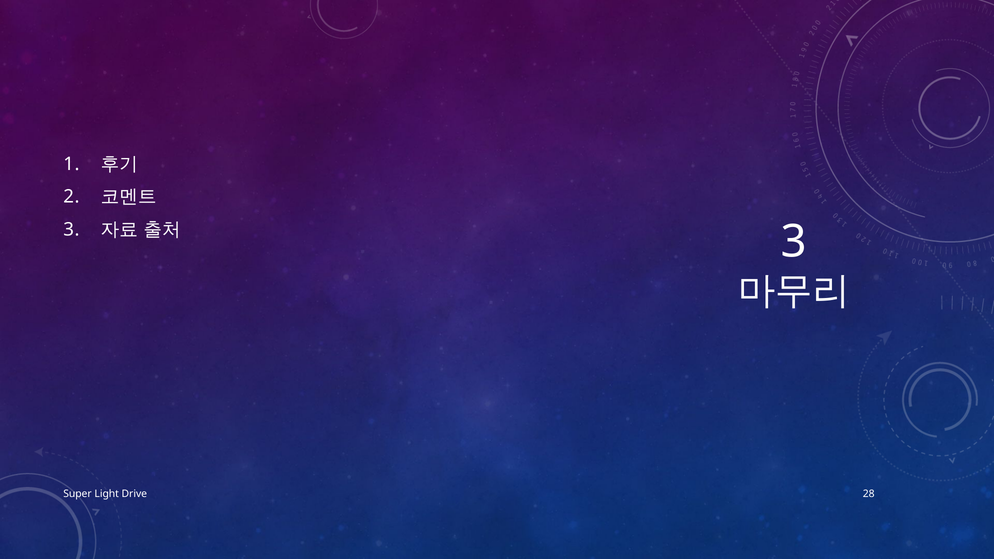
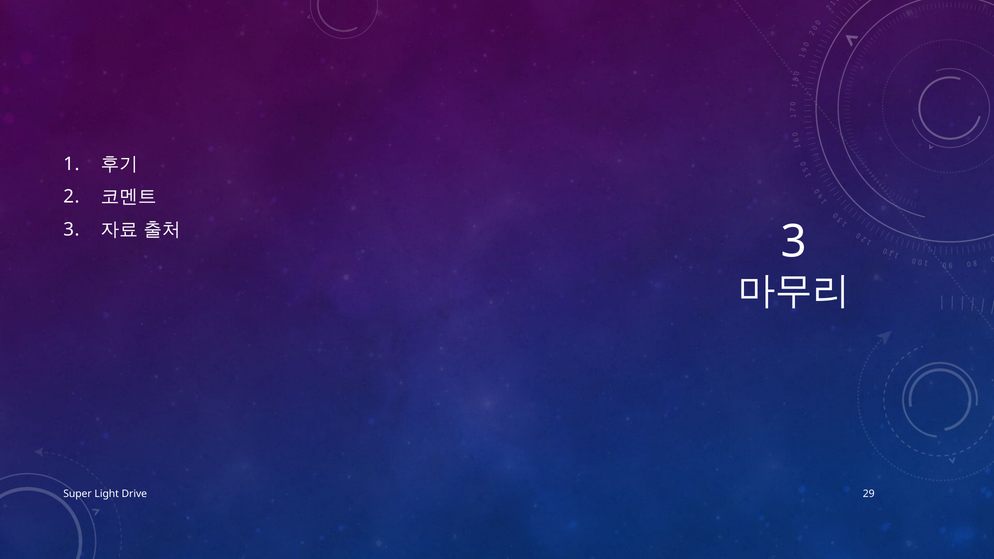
28: 28 -> 29
